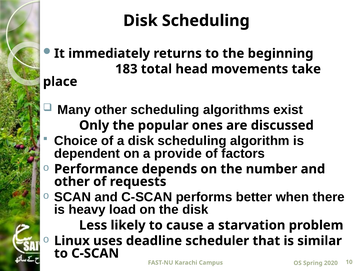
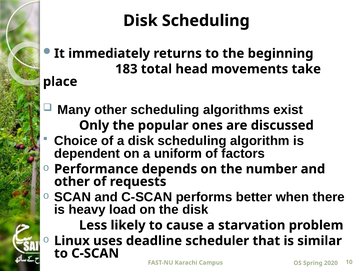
provide: provide -> uniform
